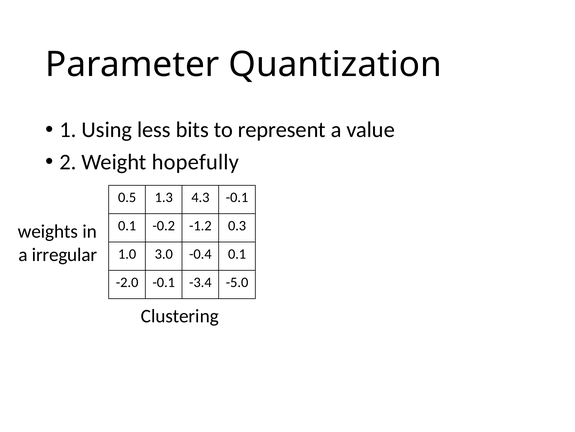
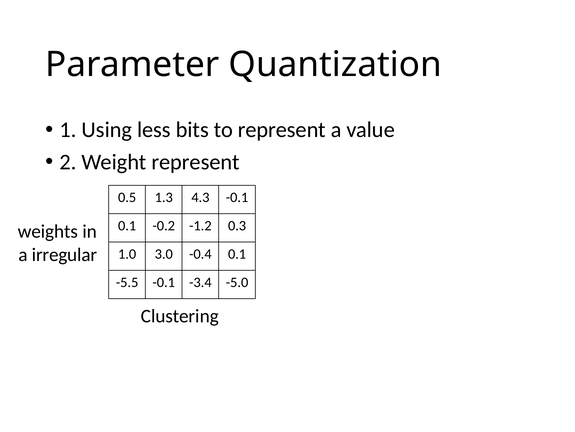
Weight hopefully: hopefully -> represent
-2.0: -2.0 -> -5.5
